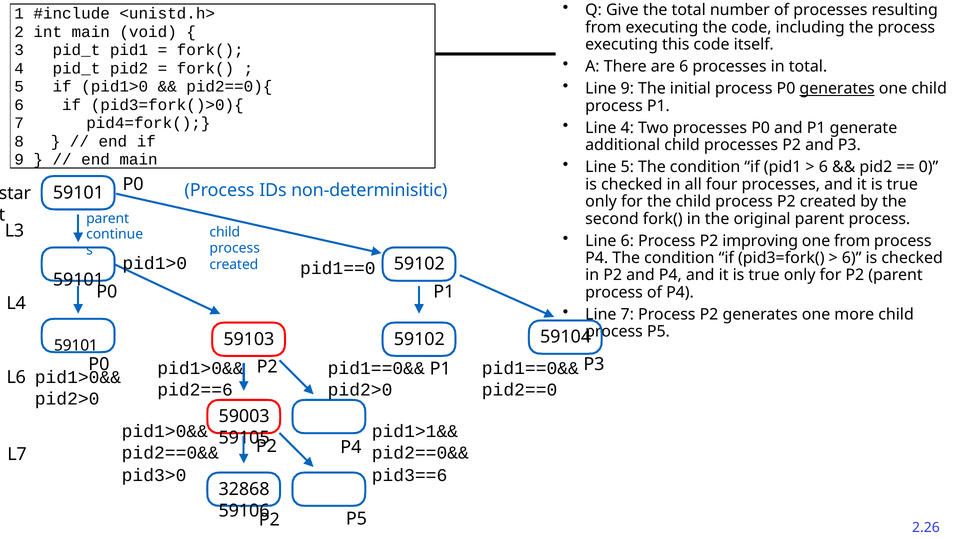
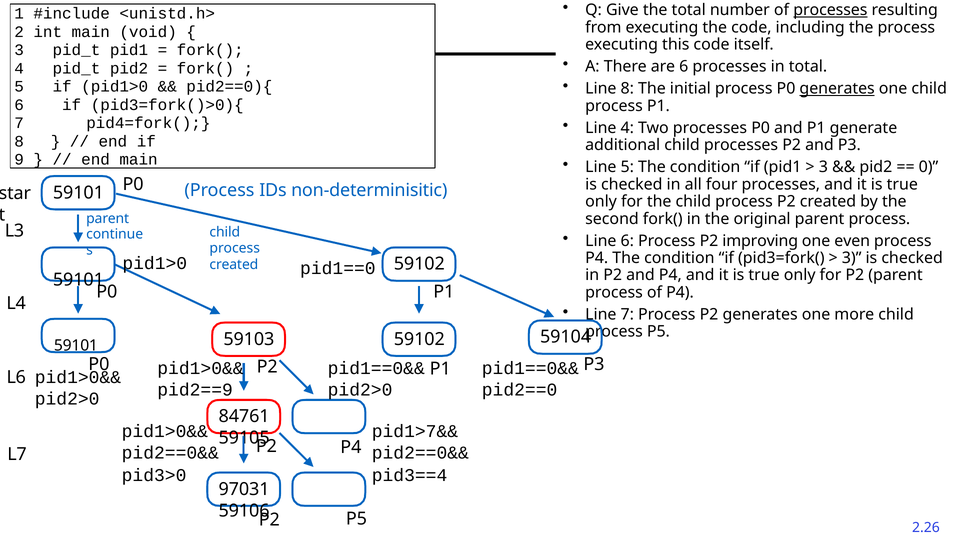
processes at (830, 10) underline: none -> present
Line 9: 9 -> 8
6 at (823, 167): 6 -> 3
one from: from -> even
6 at (852, 258): 6 -> 3
pid2==6: pid2==6 -> pid2==9
59003: 59003 -> 84761
pid1>1&&: pid1>1&& -> pid1>7&&
pid3==6: pid3==6 -> pid3==4
32868: 32868 -> 97031
